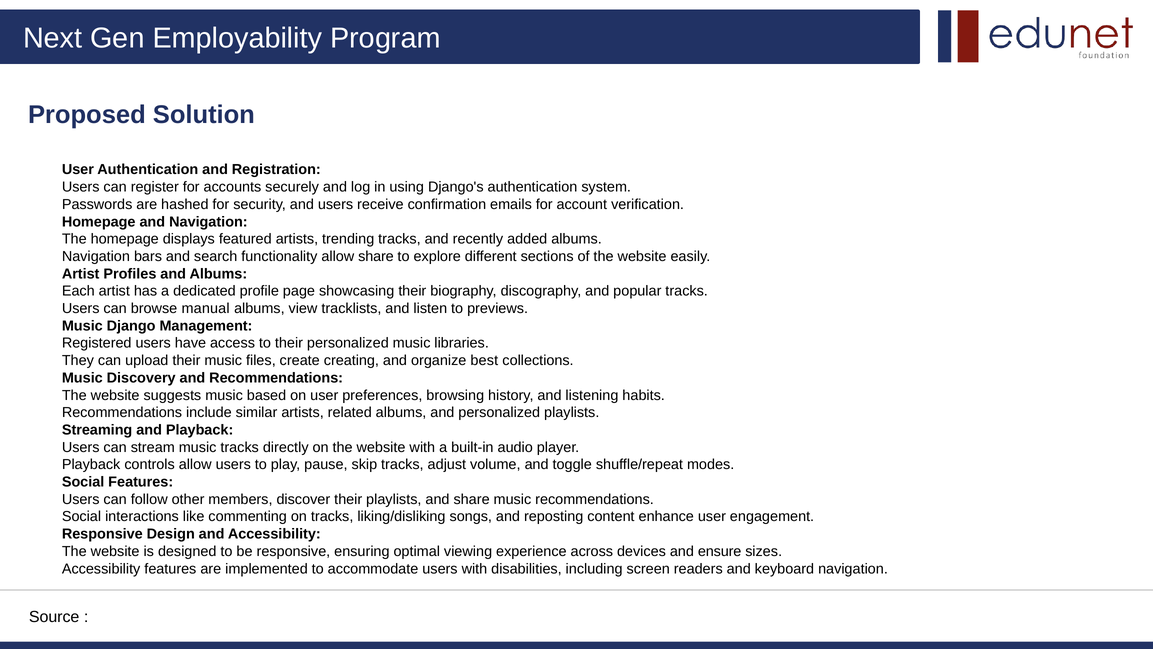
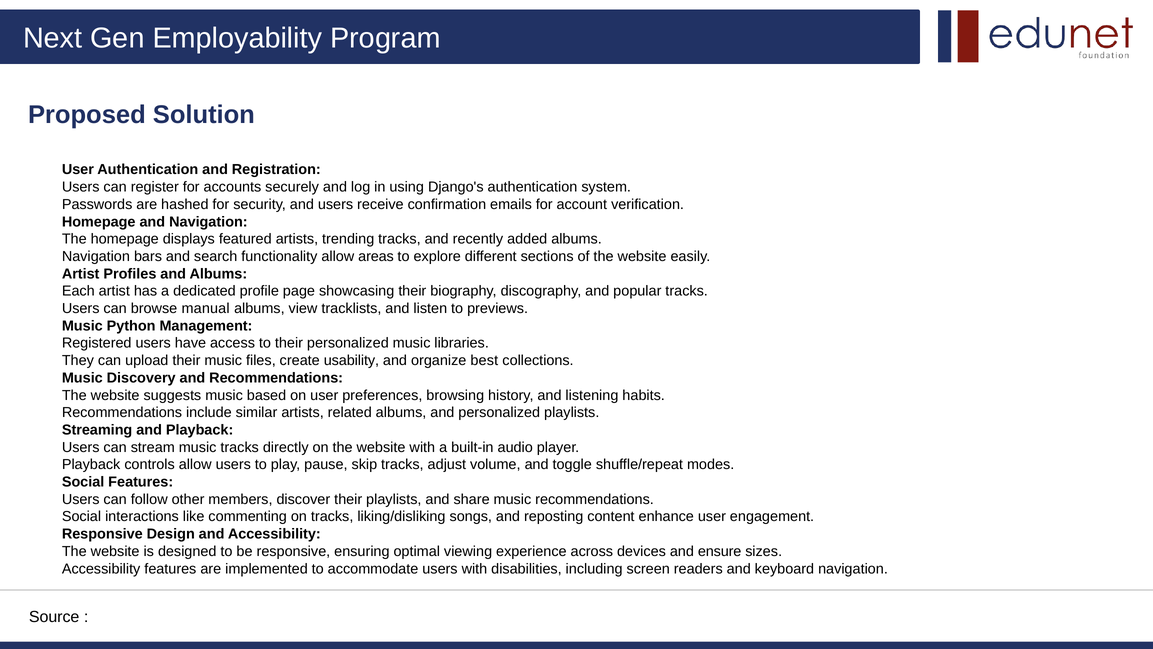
allow share: share -> areas
Django: Django -> Python
creating: creating -> usability
